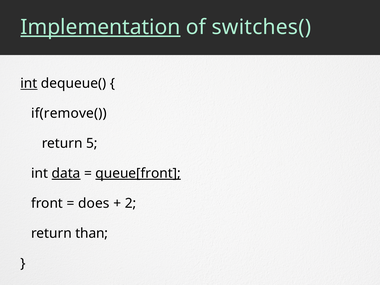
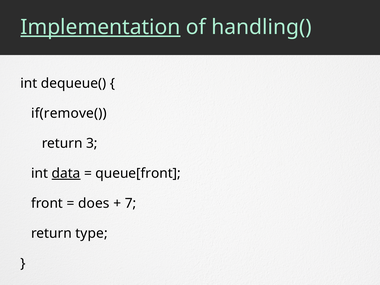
switches(: switches( -> handling(
int at (29, 83) underline: present -> none
5: 5 -> 3
queue[front underline: present -> none
2: 2 -> 7
than: than -> type
